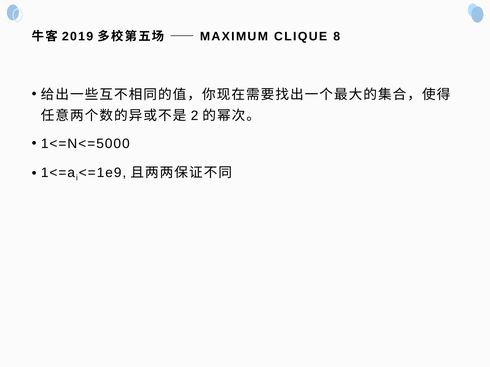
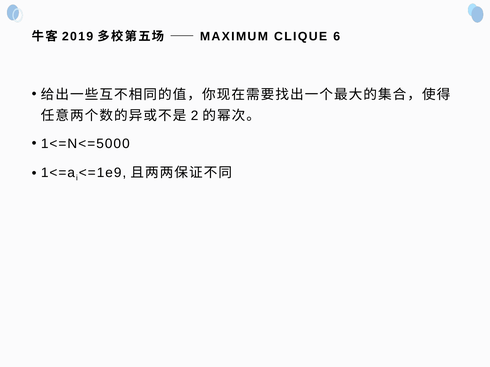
8: 8 -> 6
